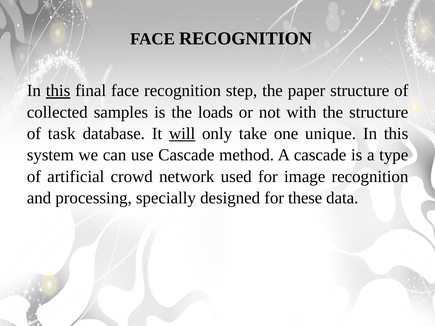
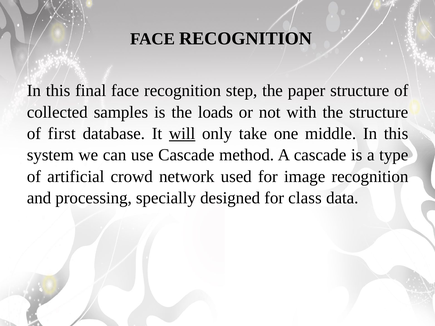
this at (58, 91) underline: present -> none
task: task -> first
unique: unique -> middle
these: these -> class
